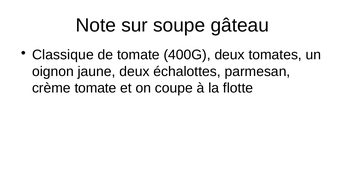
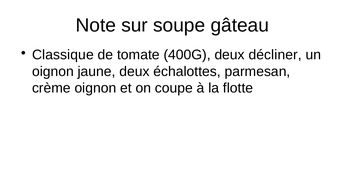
tomates: tomates -> décliner
crème tomate: tomate -> oignon
